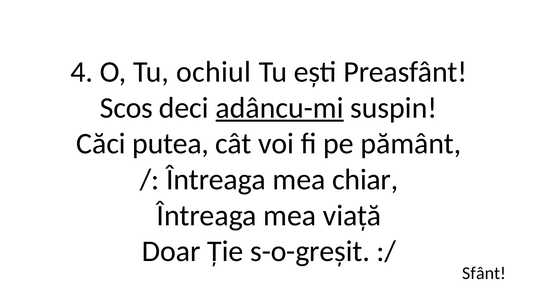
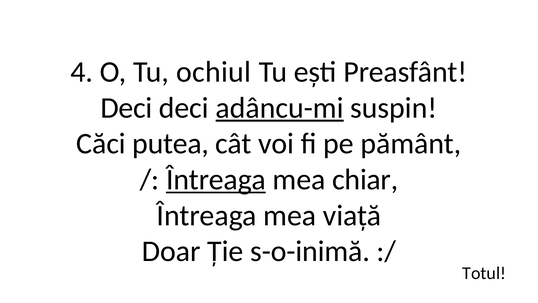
Scos at (126, 108): Scos -> Deci
Întreaga at (216, 179) underline: none -> present
s-o-greșit: s-o-greșit -> s-o-inimă
Sfânt: Sfânt -> Totul
